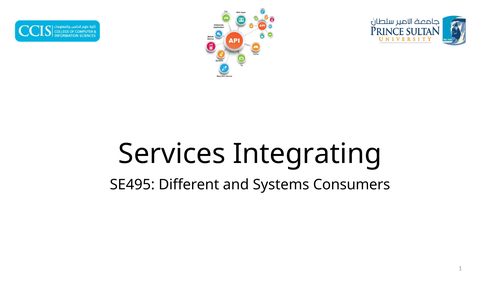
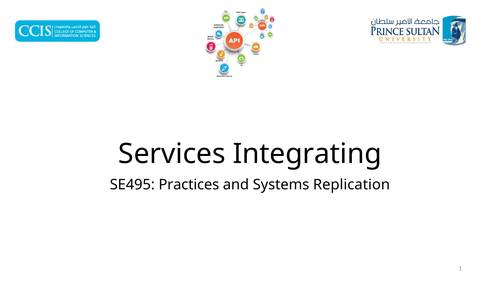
Different: Different -> Practices
Consumers: Consumers -> Replication
